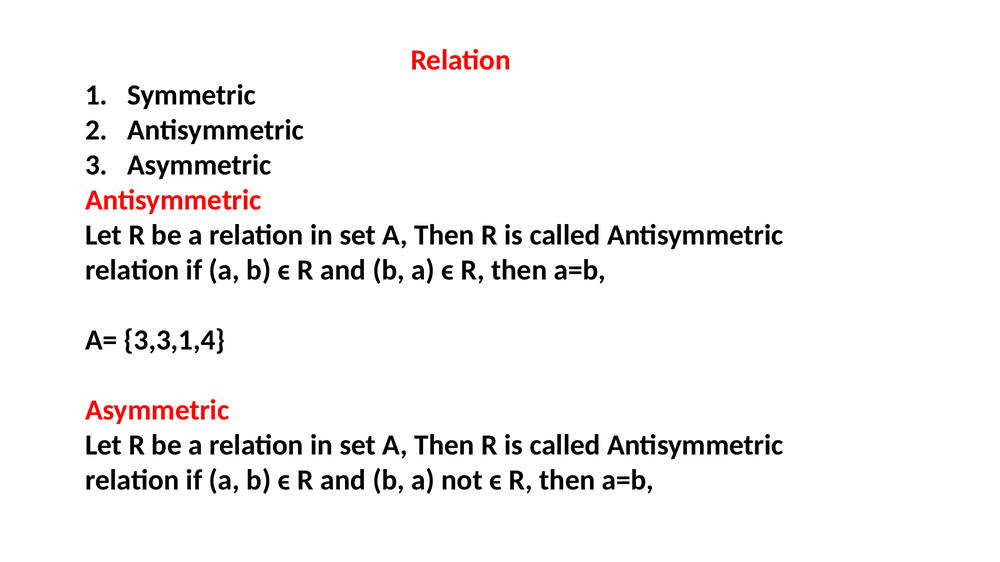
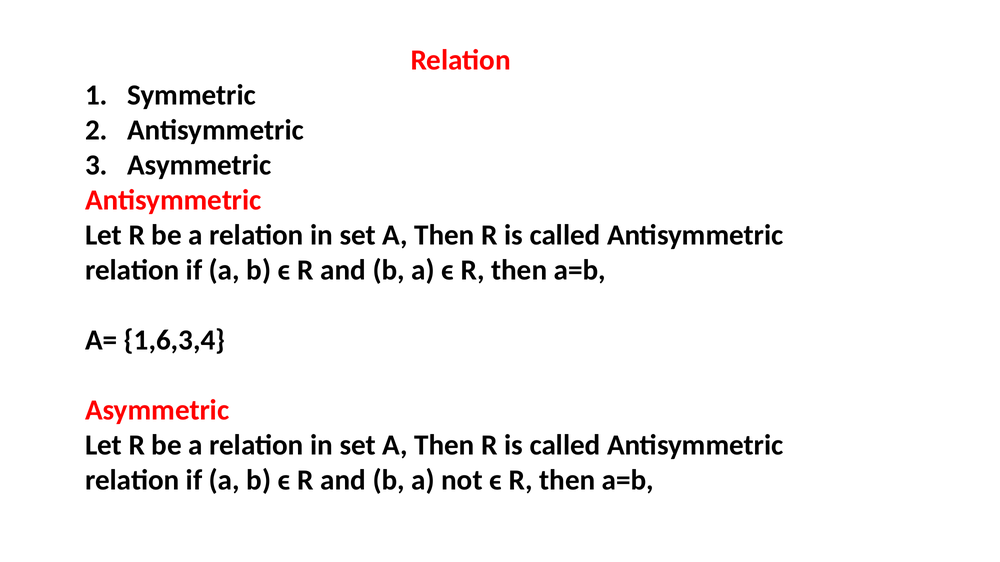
3,3,1,4: 3,3,1,4 -> 1,6,3,4
